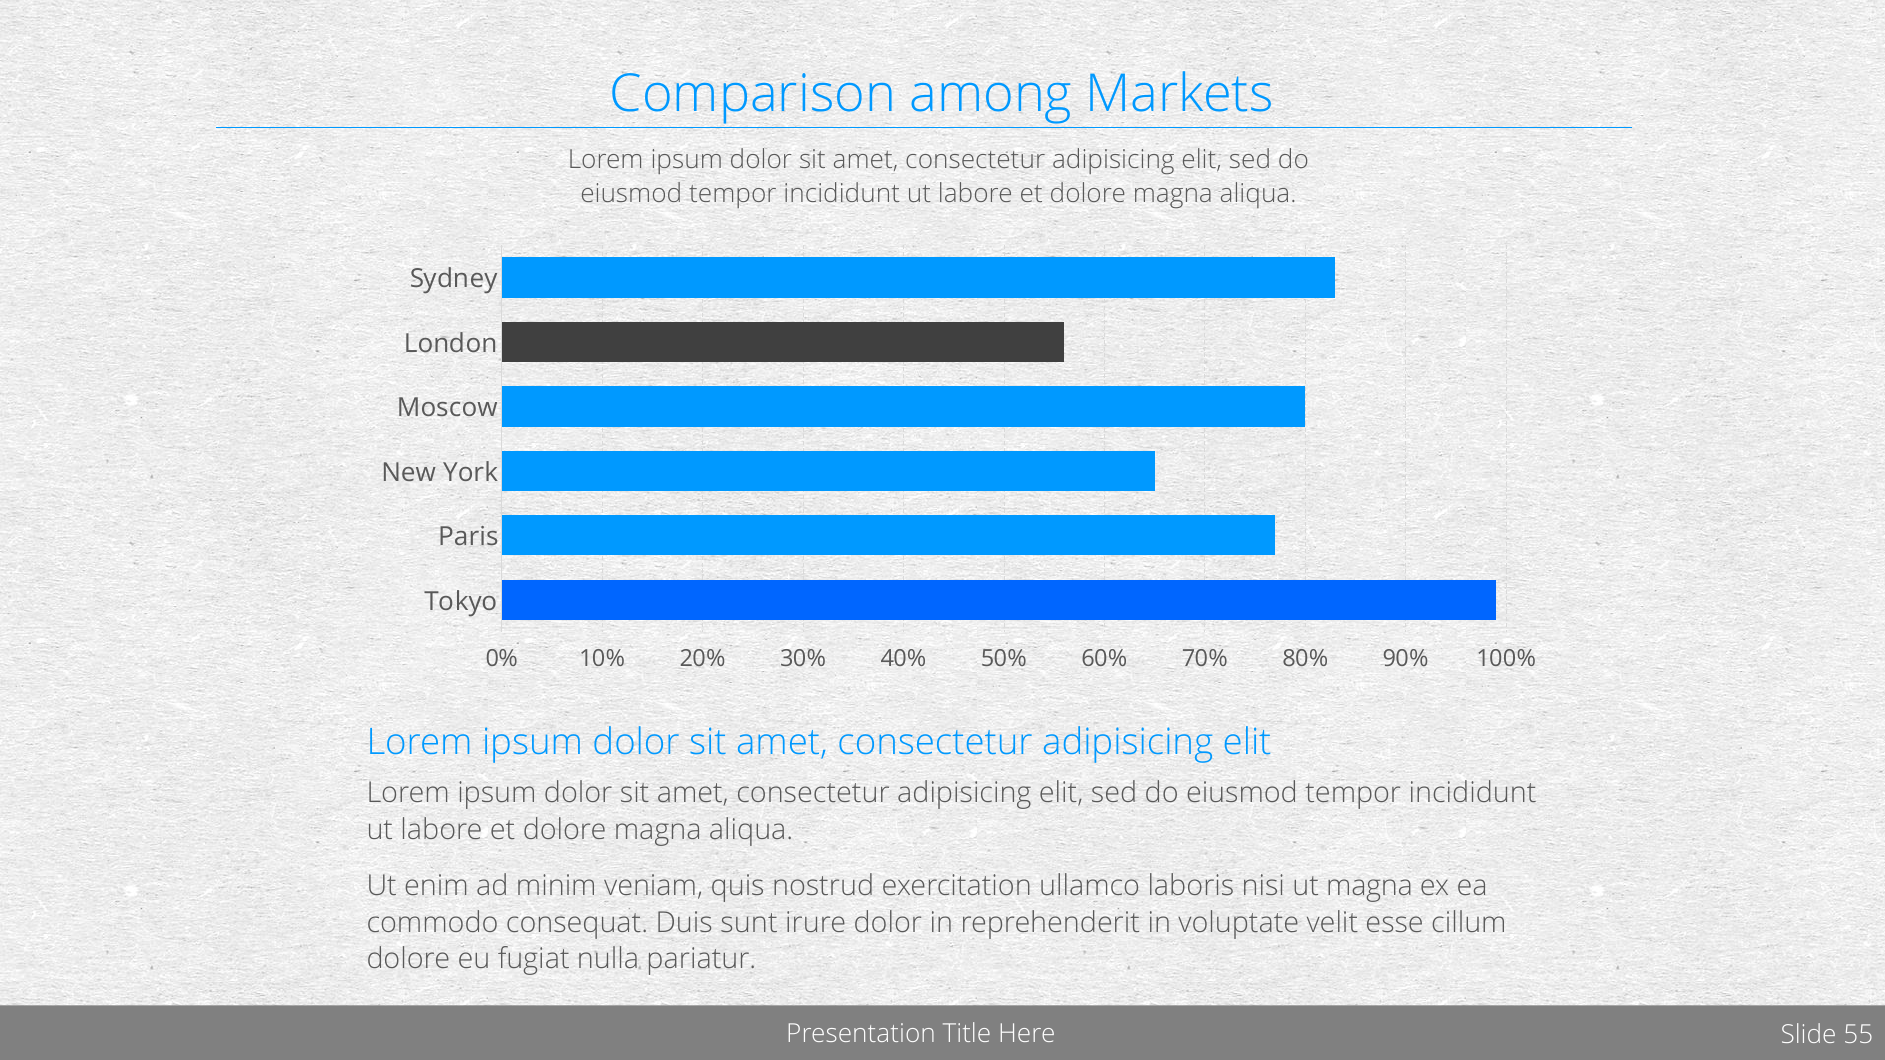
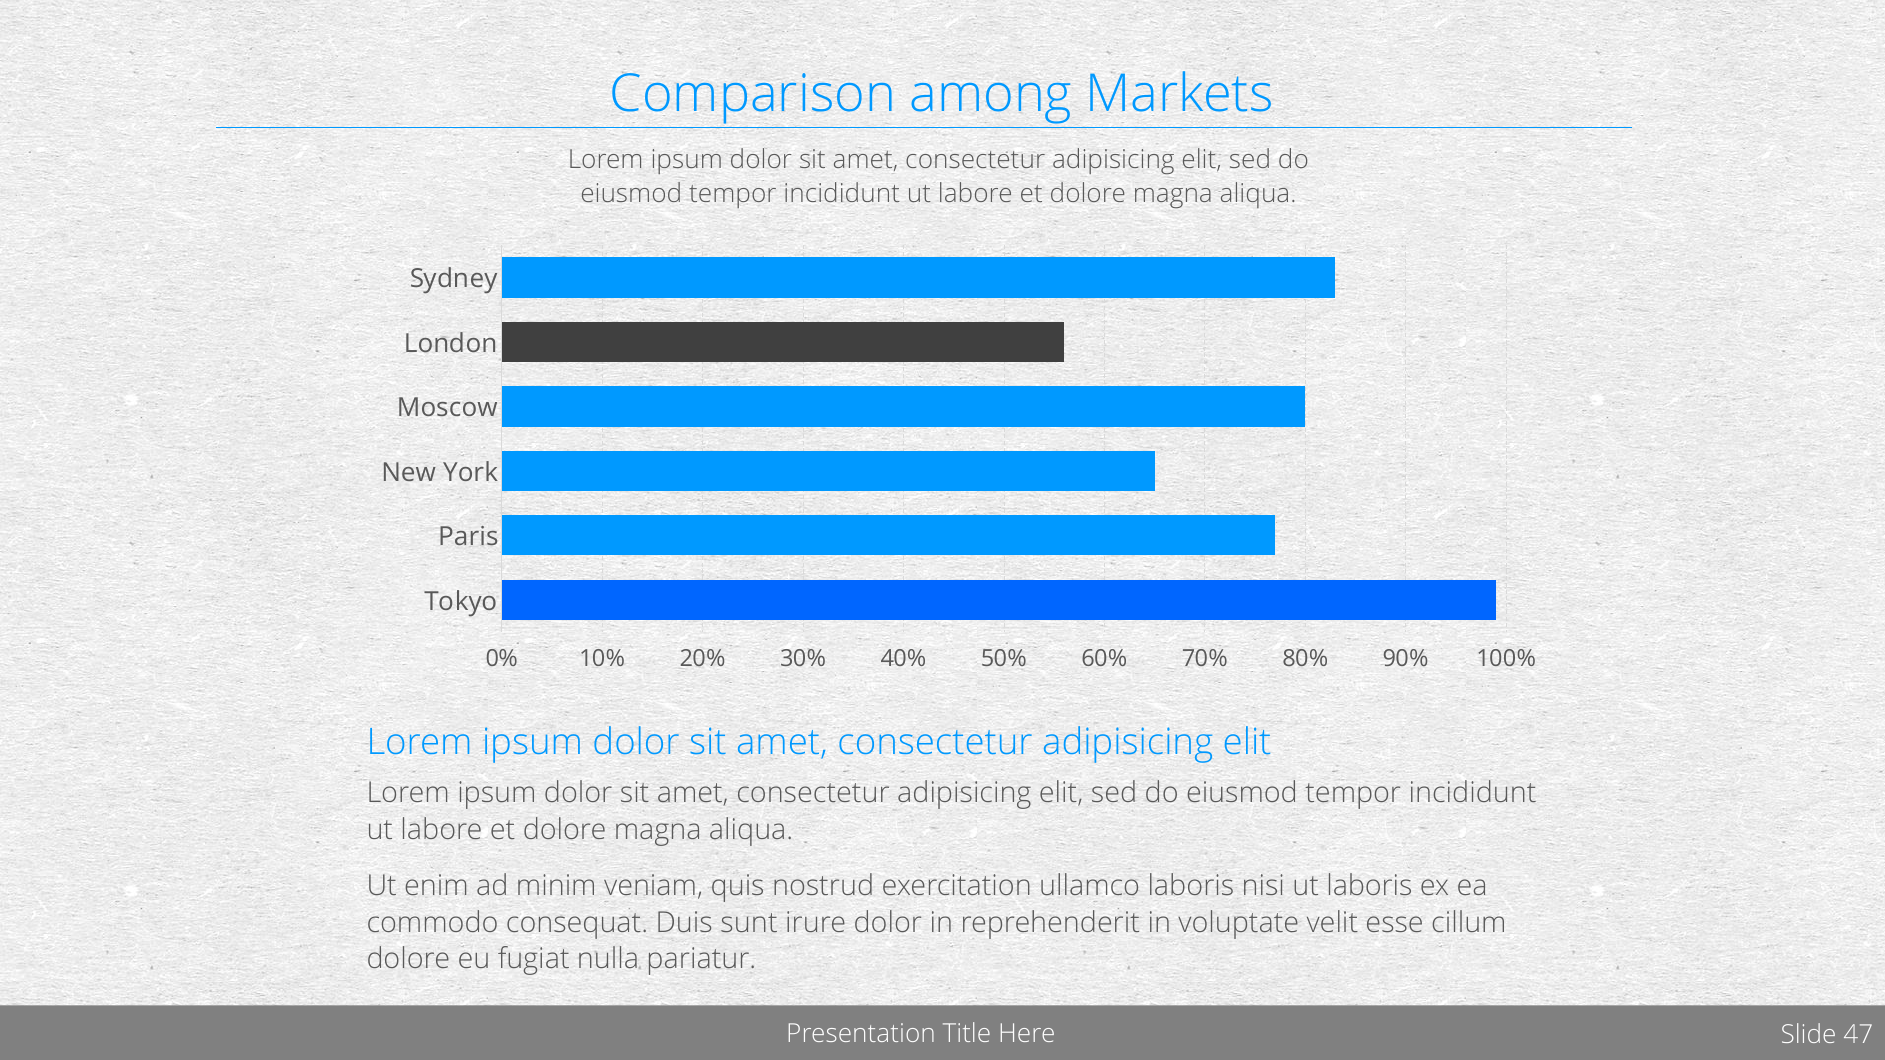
ut magna: magna -> laboris
55: 55 -> 47
